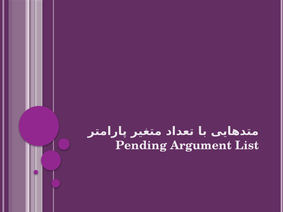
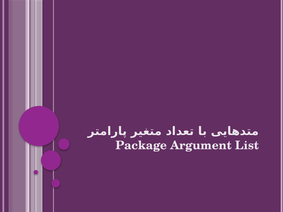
Pending: Pending -> Package
